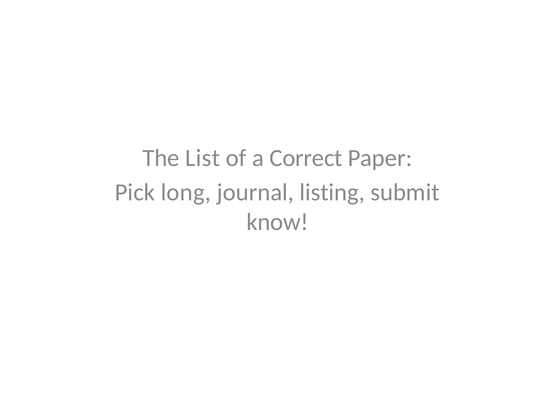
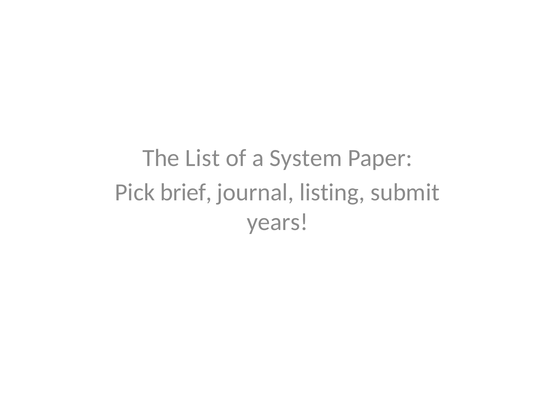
Correct: Correct -> System
long: long -> brief
know: know -> years
